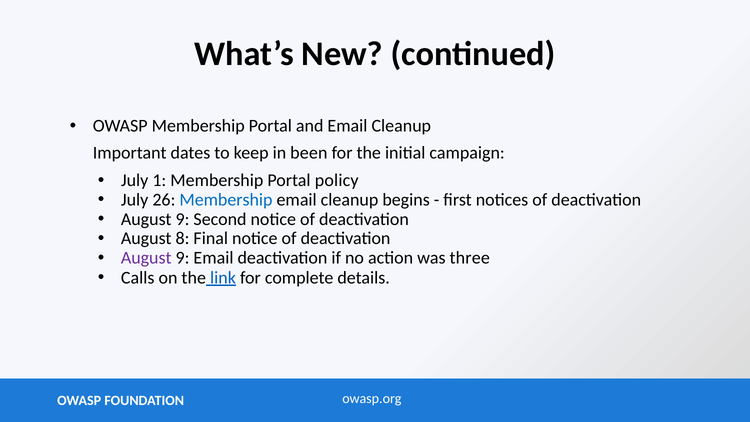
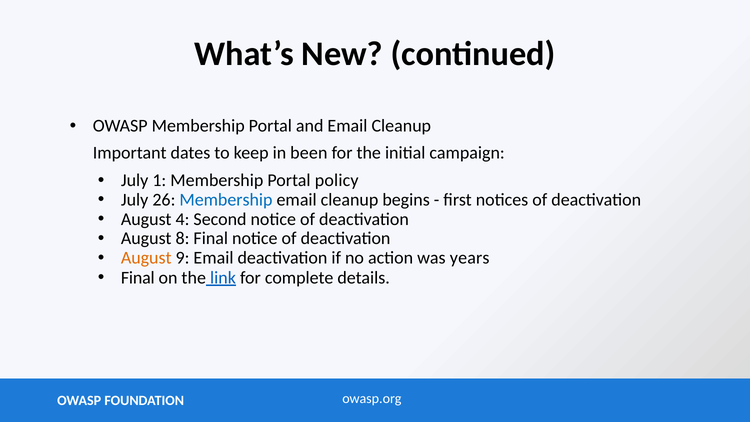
9 at (182, 219): 9 -> 4
August at (146, 258) colour: purple -> orange
three: three -> years
Calls at (138, 278): Calls -> Final
